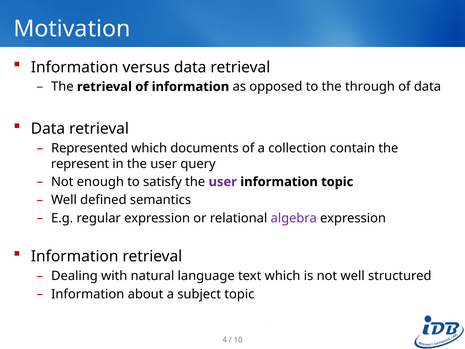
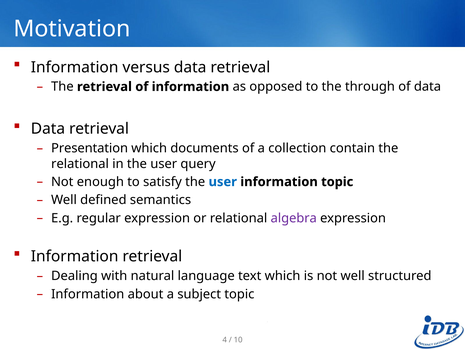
Represented: Represented -> Presentation
represent at (80, 164): represent -> relational
user at (223, 182) colour: purple -> blue
